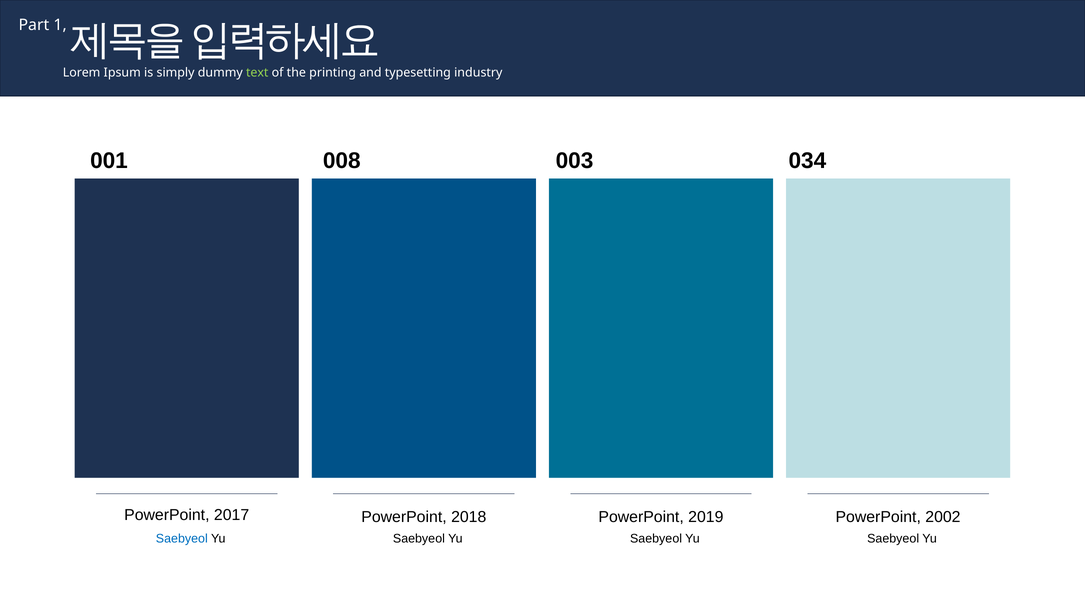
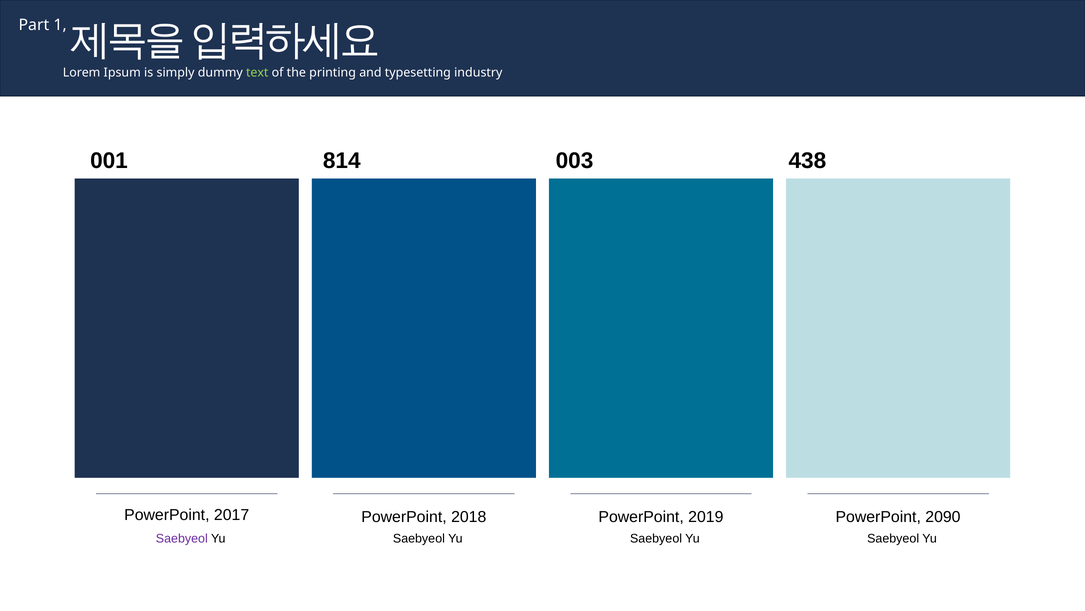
008: 008 -> 814
034: 034 -> 438
2002: 2002 -> 2090
Saebyeol at (182, 538) colour: blue -> purple
